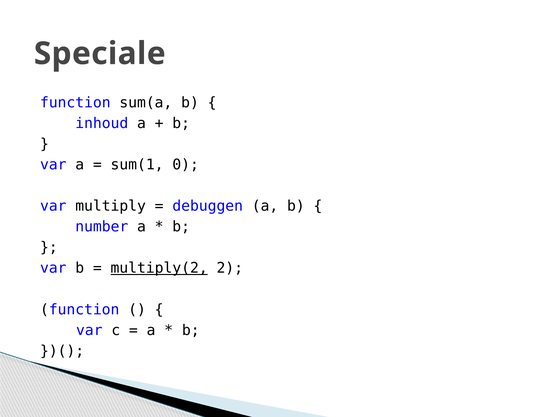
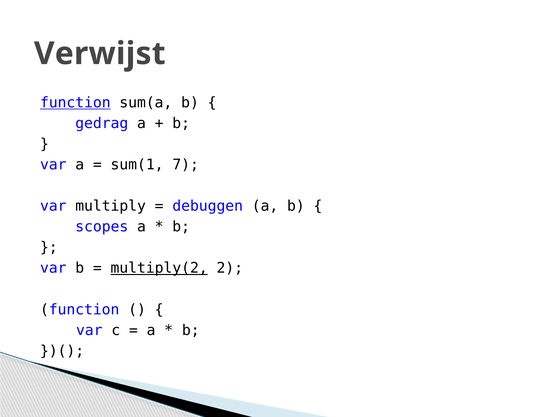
Speciale: Speciale -> Verwijst
function at (75, 103) underline: none -> present
inhoud: inhoud -> gedrag
0: 0 -> 7
number: number -> scopes
